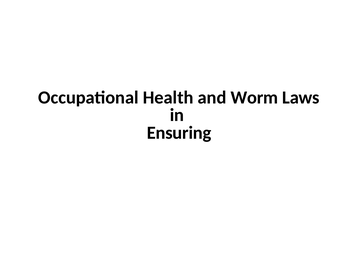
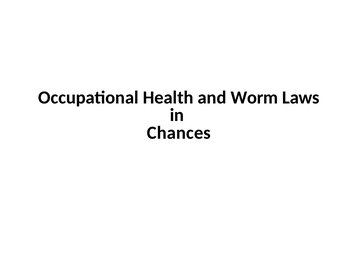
Ensuring: Ensuring -> Chances
